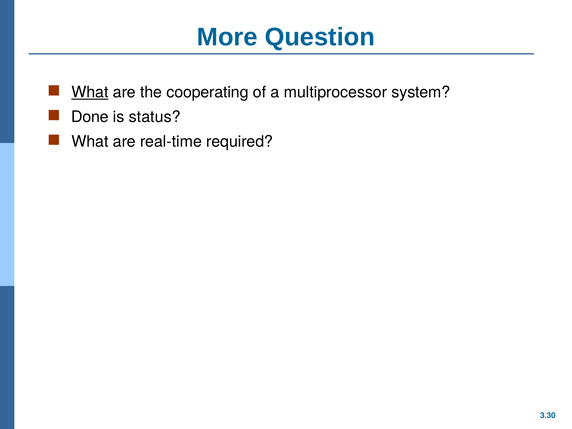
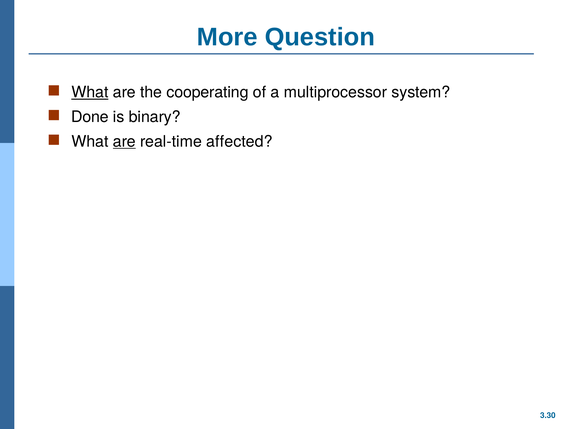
status: status -> binary
are at (124, 142) underline: none -> present
required: required -> affected
